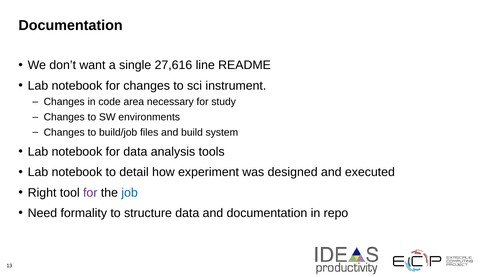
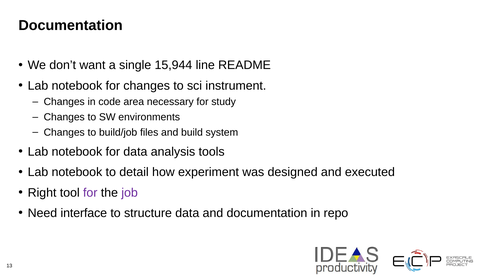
27,616: 27,616 -> 15,944
job colour: blue -> purple
formality: formality -> interface
